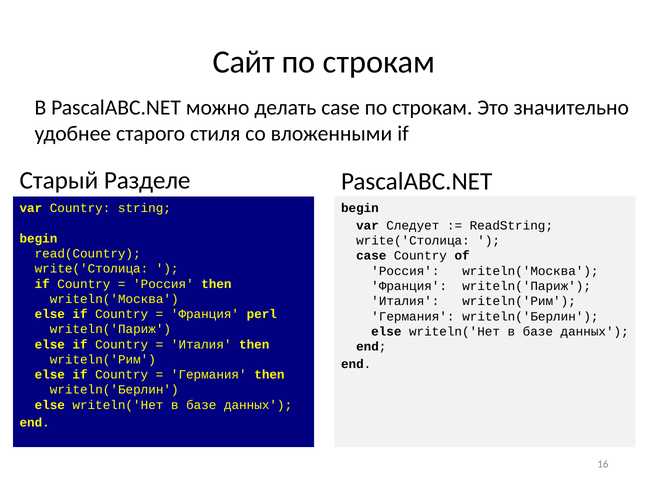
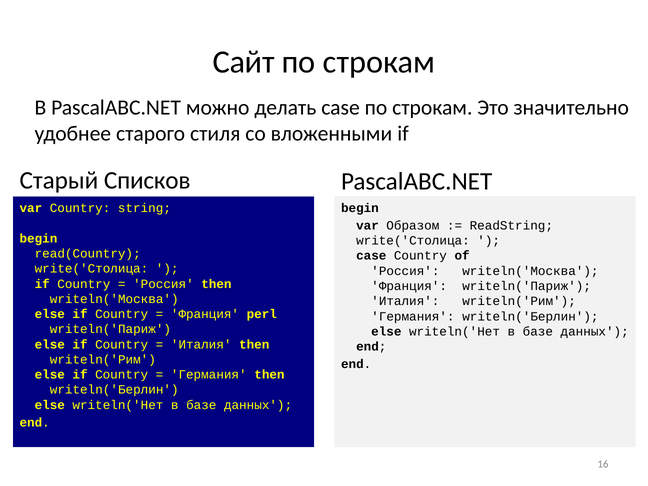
Разделе: Разделе -> Списков
Следует: Следует -> Образом
